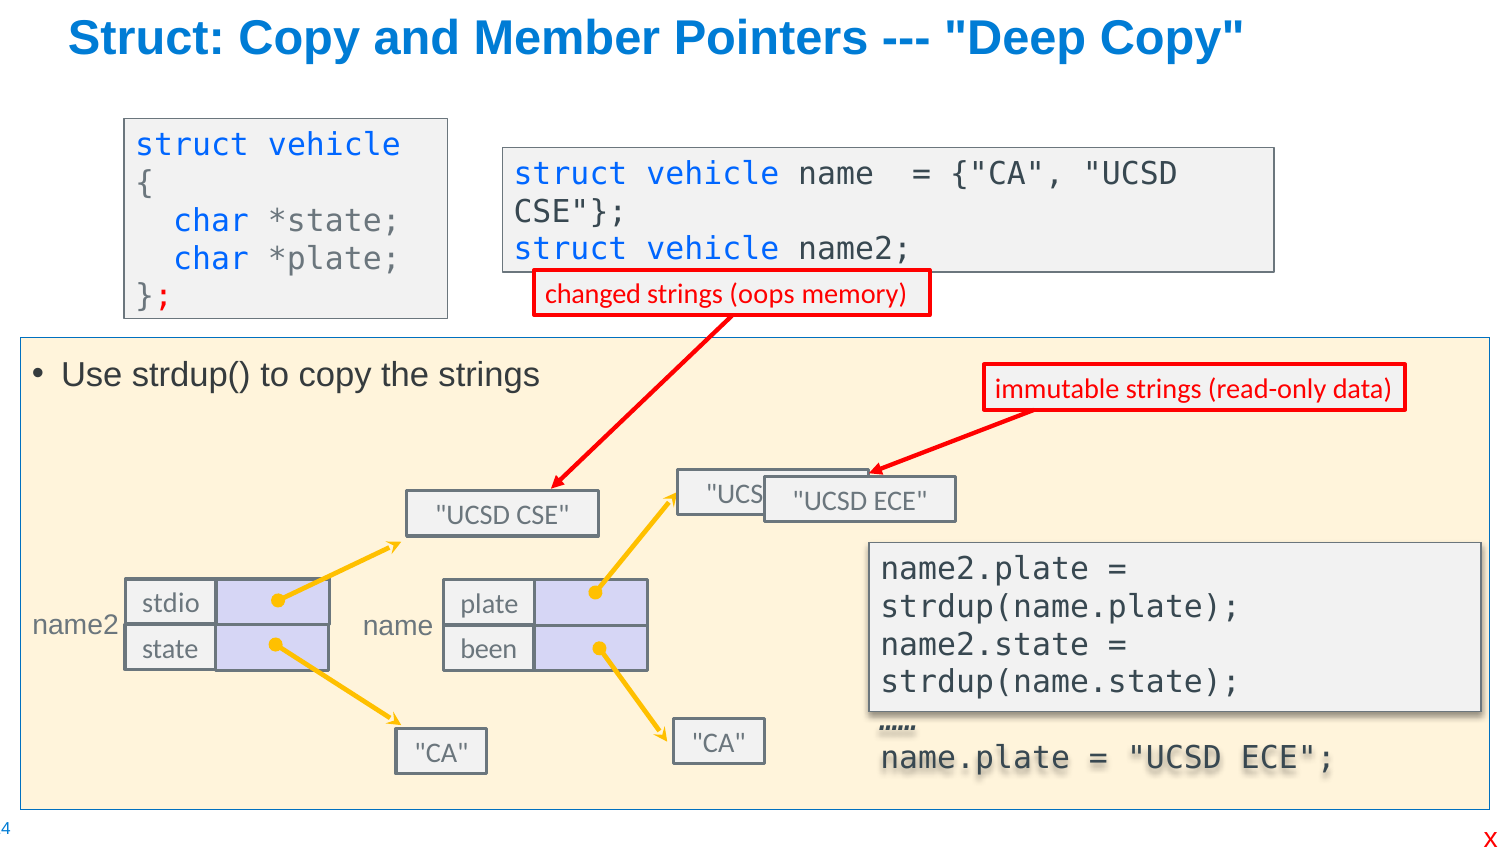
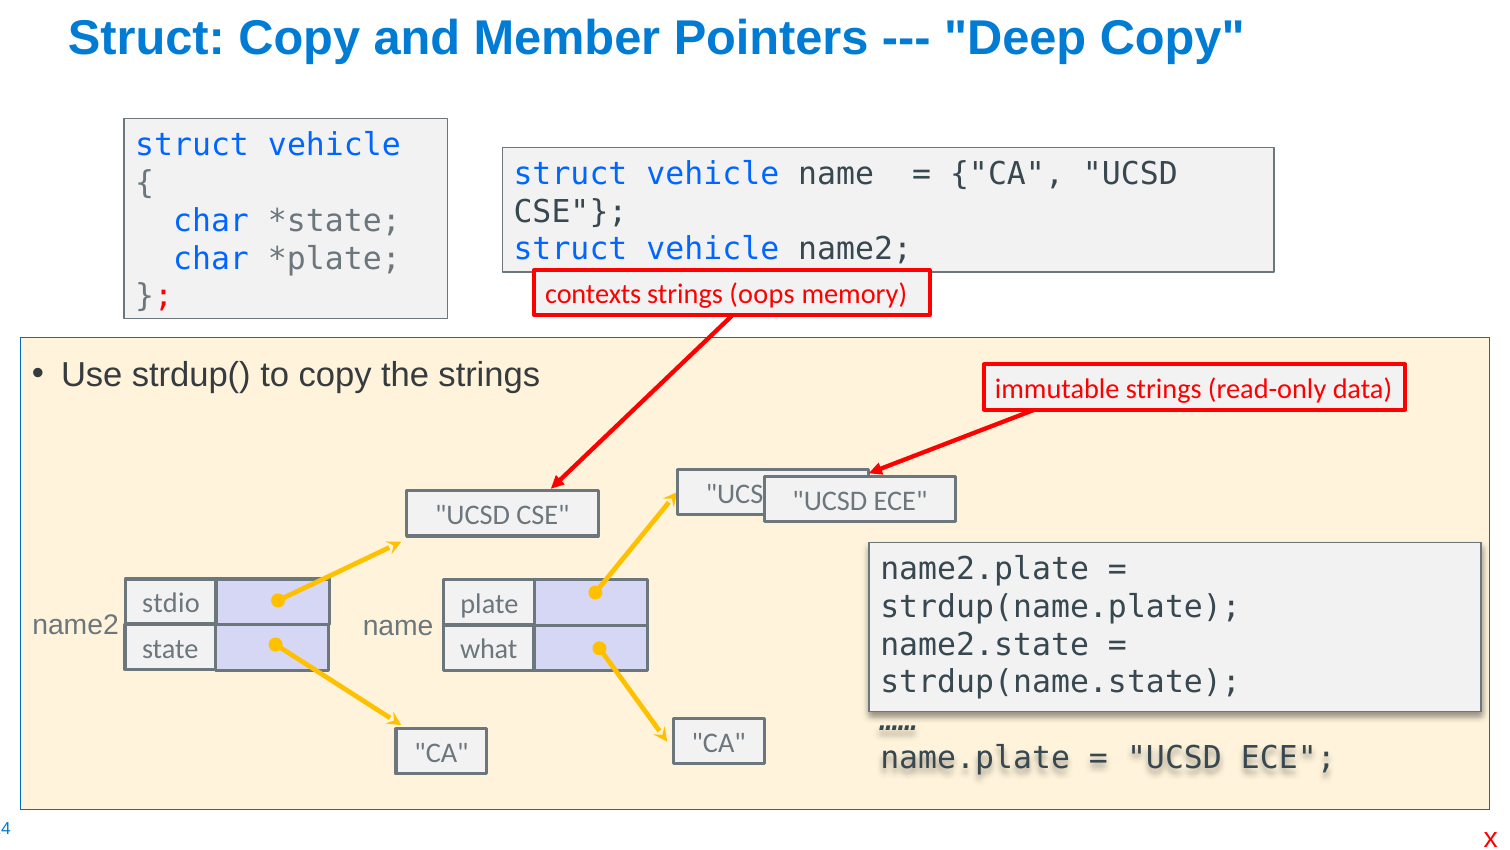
changed: changed -> contexts
been: been -> what
